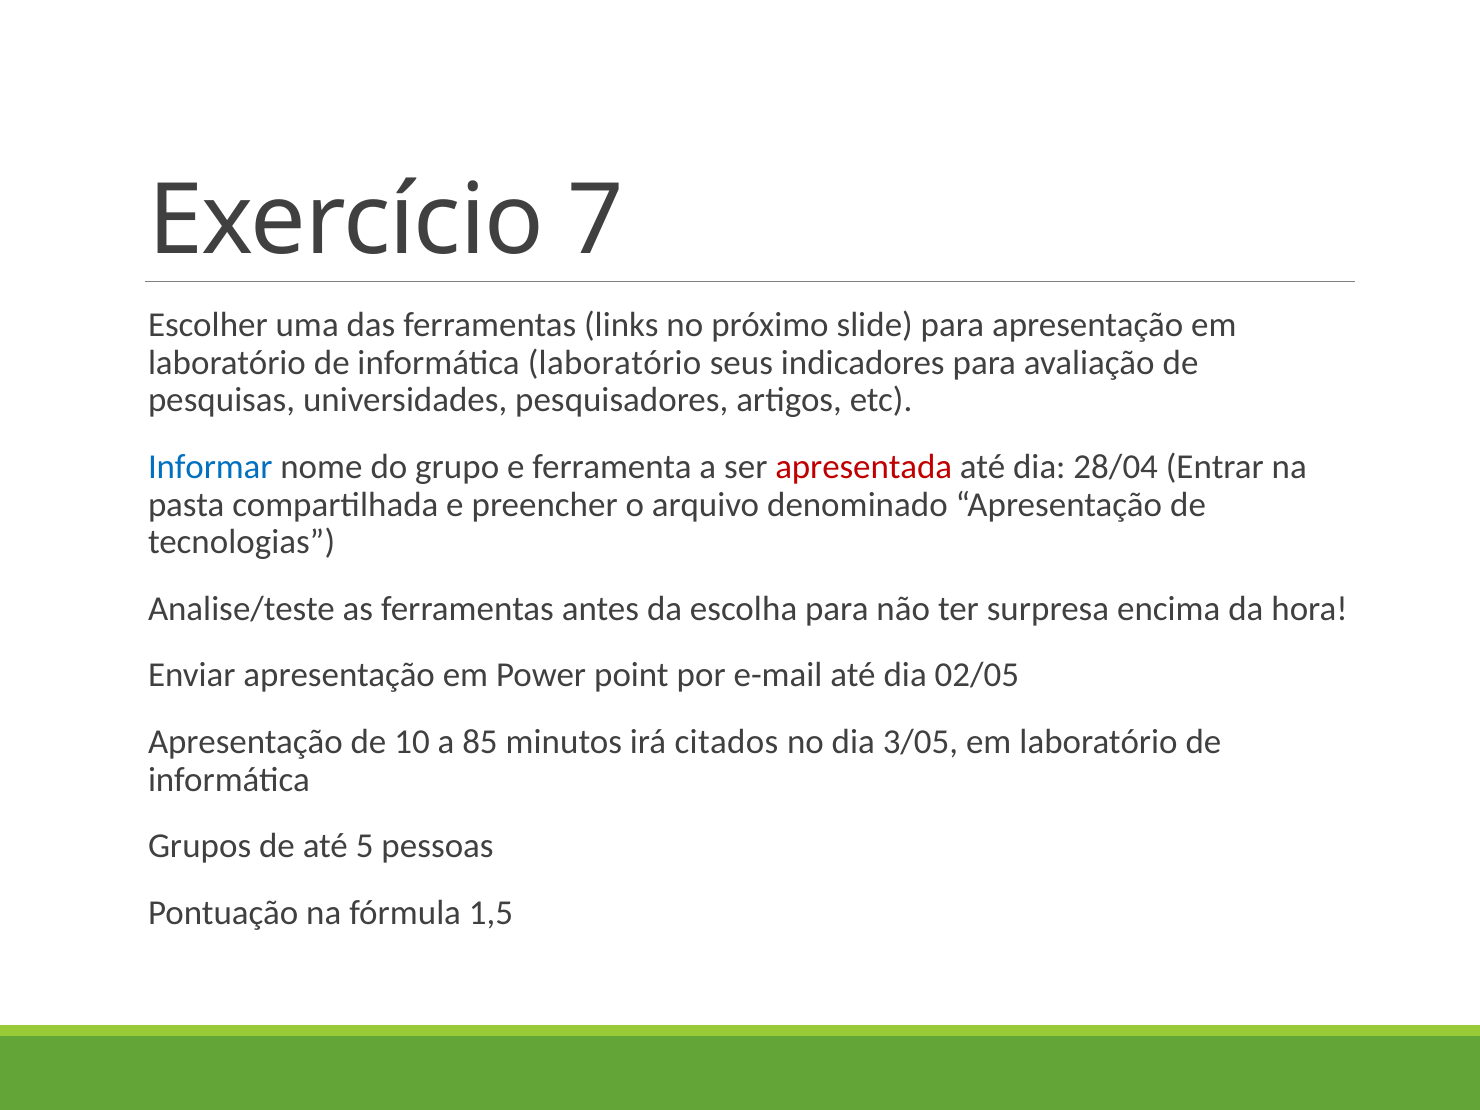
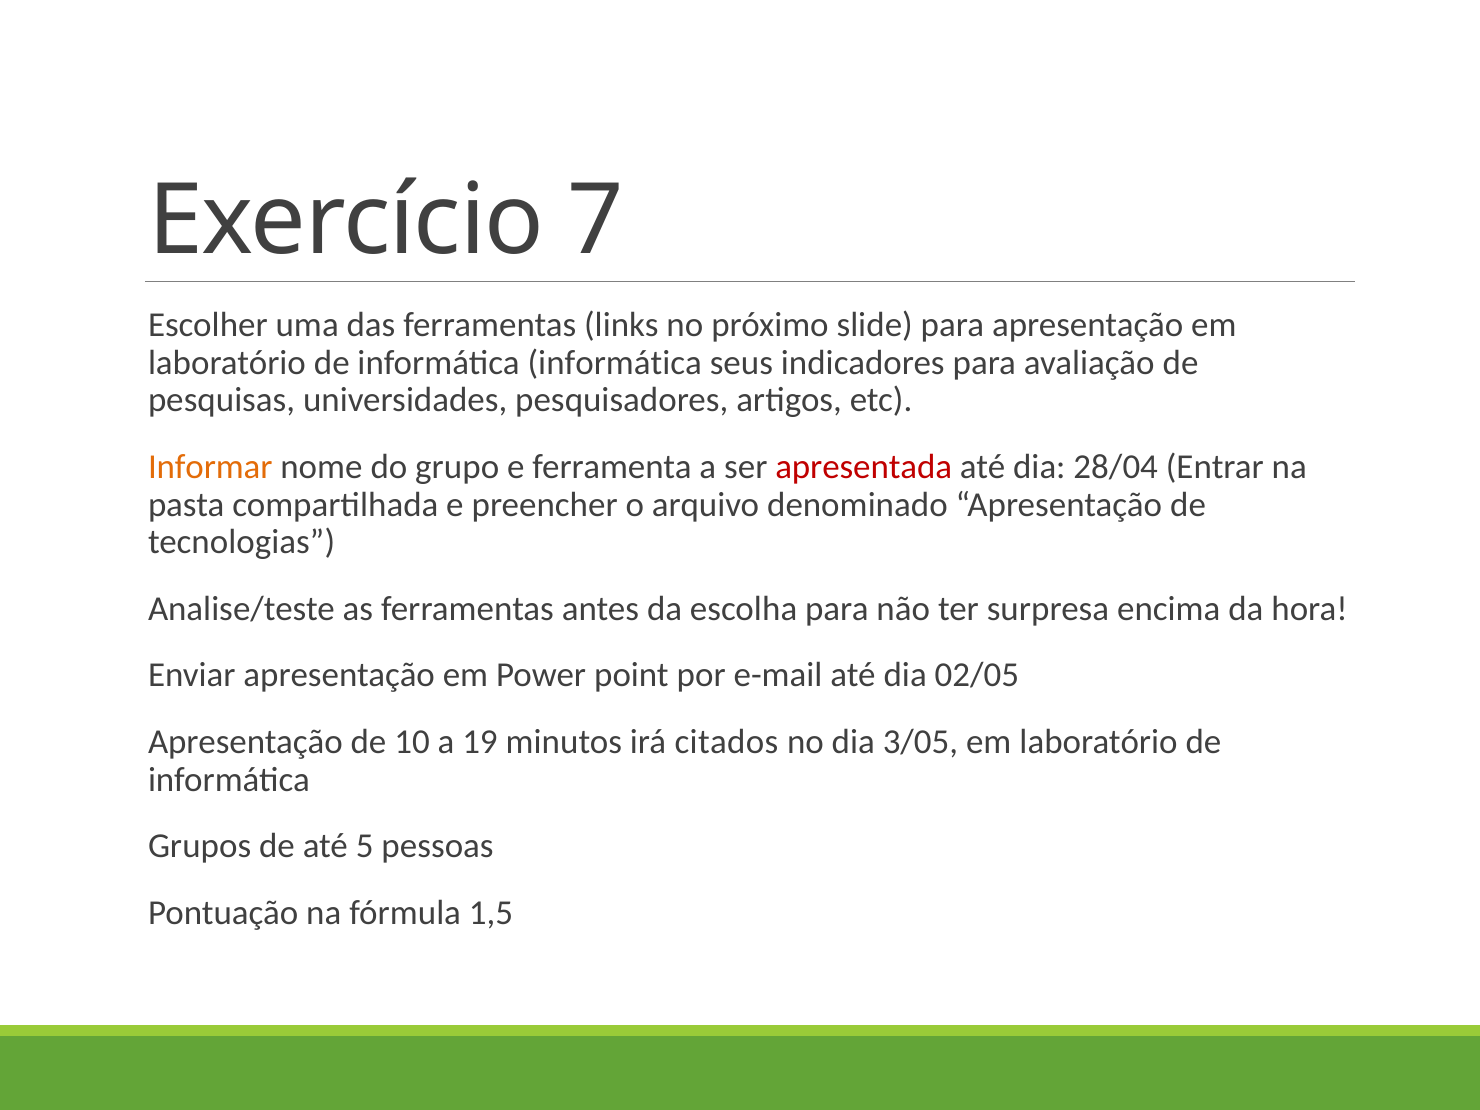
informática laboratório: laboratório -> informática
Informar colour: blue -> orange
85: 85 -> 19
